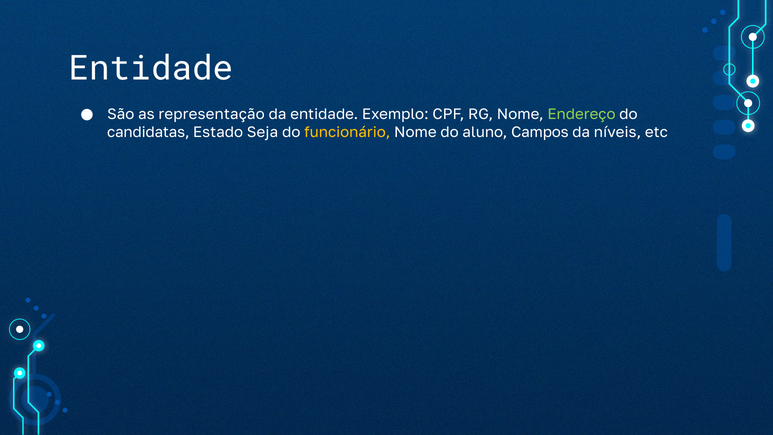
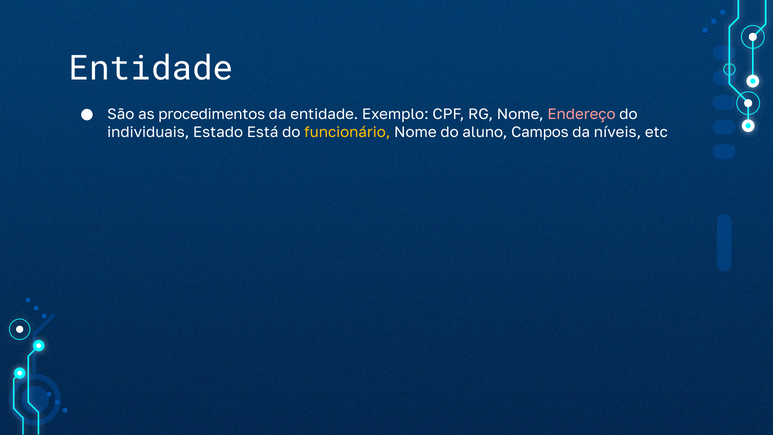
representação: representação -> procedimentos
Endereço colour: light green -> pink
candidatas: candidatas -> individuais
Seja: Seja -> Está
